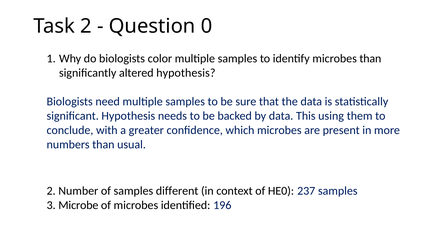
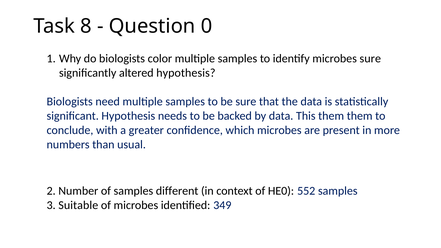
Task 2: 2 -> 8
microbes than: than -> sure
This using: using -> them
237: 237 -> 552
Microbe: Microbe -> Suitable
196: 196 -> 349
